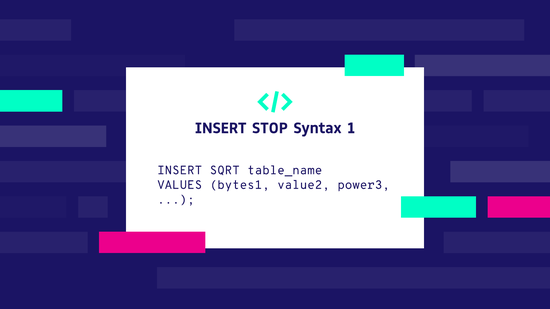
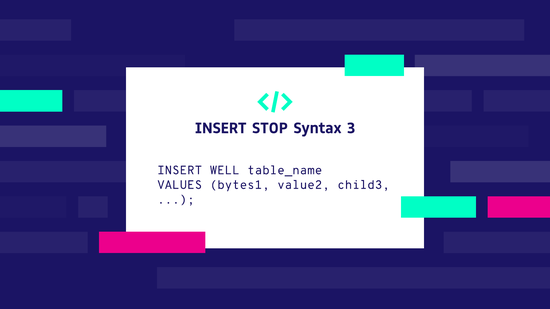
1: 1 -> 3
SQRT: SQRT -> WELL
power3: power3 -> child3
